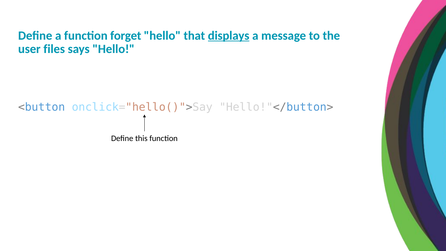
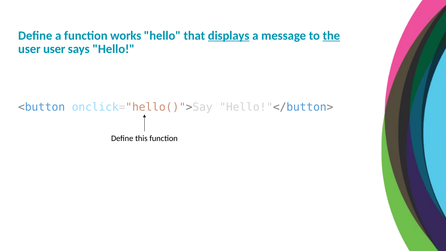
forget: forget -> works
the underline: none -> present
user files: files -> user
